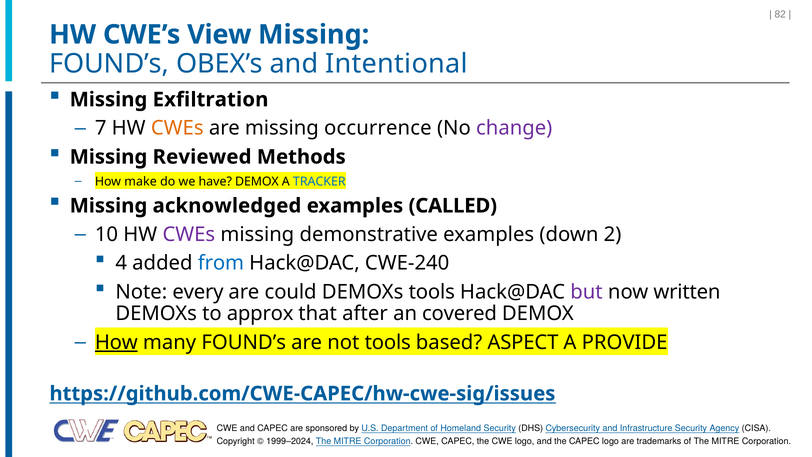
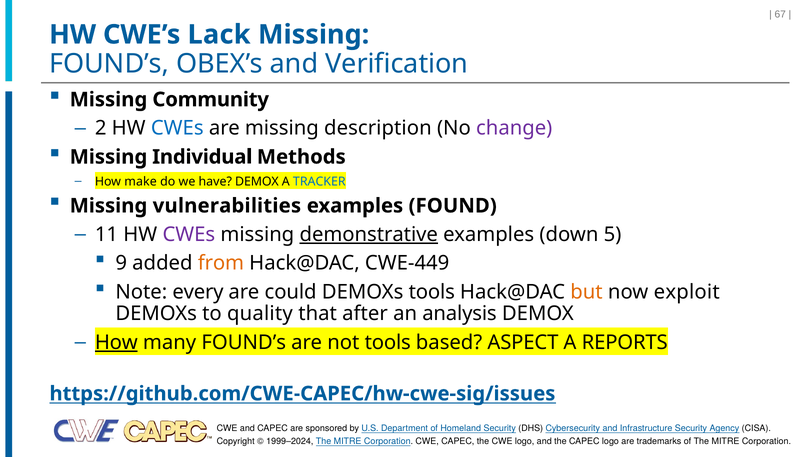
82: 82 -> 67
View: View -> Lack
Intentional: Intentional -> Verification
Exfiltration: Exfiltration -> Community
7: 7 -> 2
CWEs at (177, 128) colour: orange -> blue
occurrence: occurrence -> description
Reviewed: Reviewed -> Individual
acknowledged: acknowledged -> vulnerabilities
CALLED: CALLED -> FOUND
10: 10 -> 11
demonstrative underline: none -> present
2: 2 -> 5
4: 4 -> 9
from colour: blue -> orange
CWE-240: CWE-240 -> CWE-449
but colour: purple -> orange
written: written -> exploit
approx: approx -> quality
covered: covered -> analysis
PROVIDE: PROVIDE -> REPORTS
